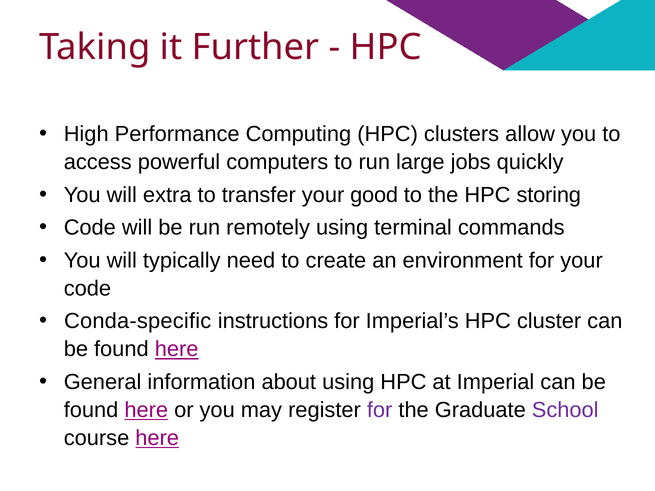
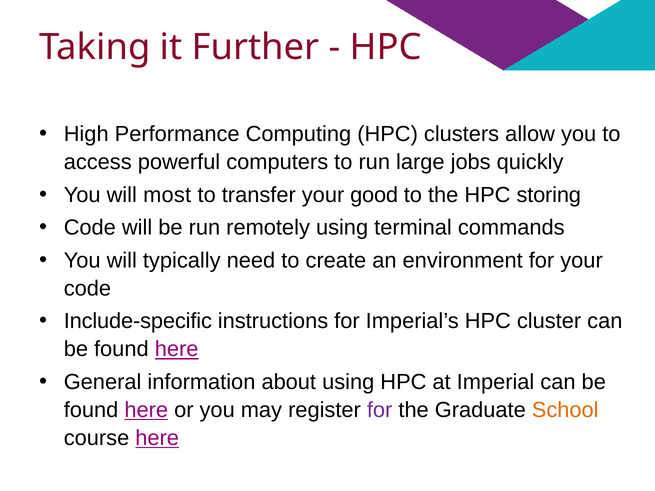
extra: extra -> most
Conda-specific: Conda-specific -> Include-specific
School colour: purple -> orange
